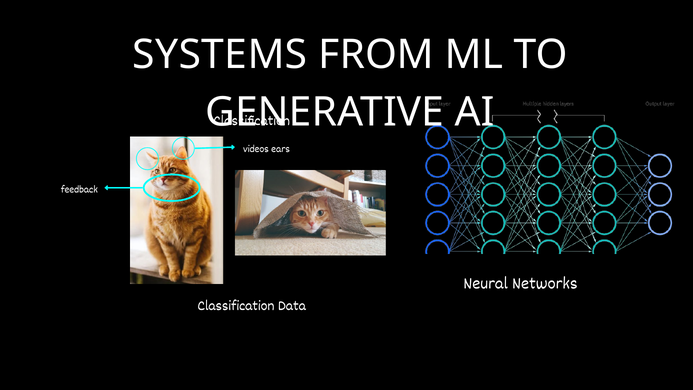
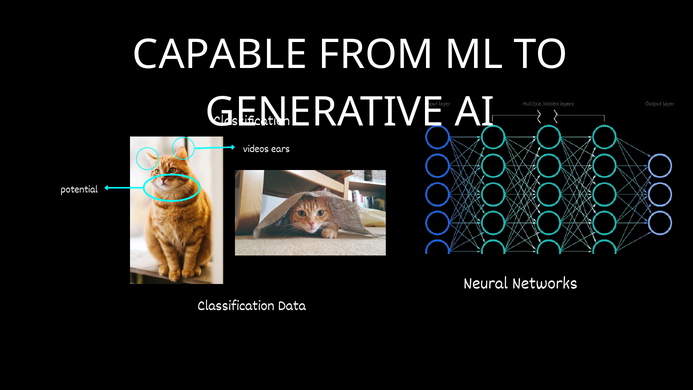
SYSTEMS: SYSTEMS -> CAPABLE
feedback: feedback -> potential
